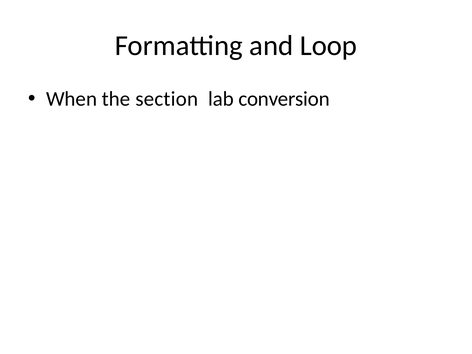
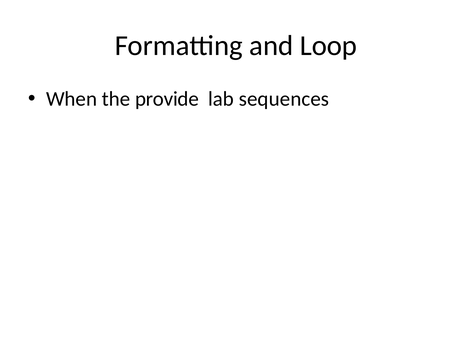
section: section -> provide
conversion: conversion -> sequences
